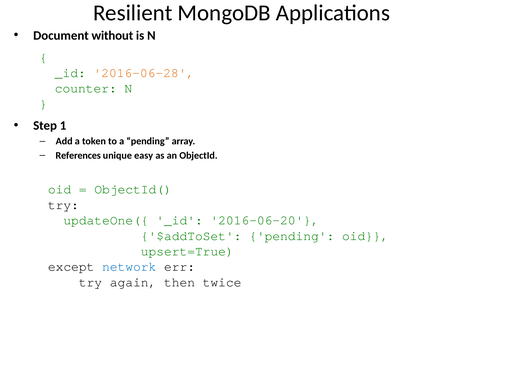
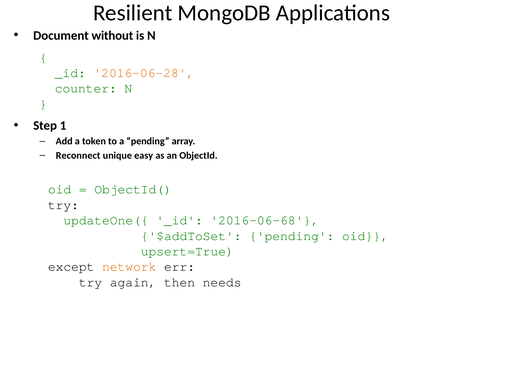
References: References -> Reconnect
2016-06-20: 2016-06-20 -> 2016-06-68
network colour: blue -> orange
twice: twice -> needs
